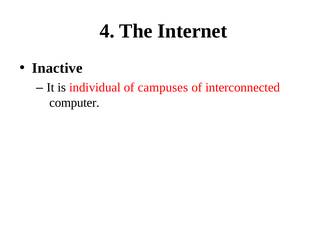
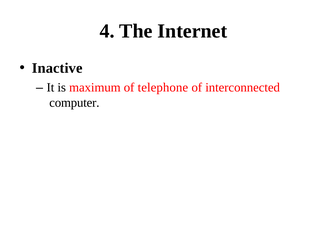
individual: individual -> maximum
campuses: campuses -> telephone
